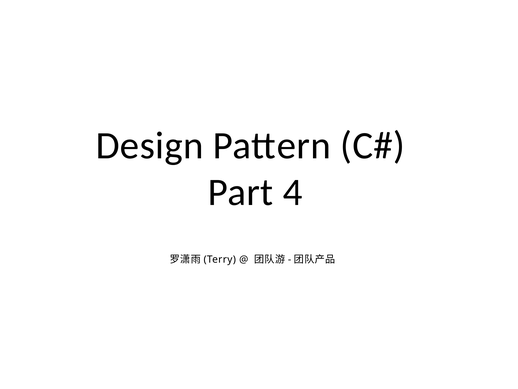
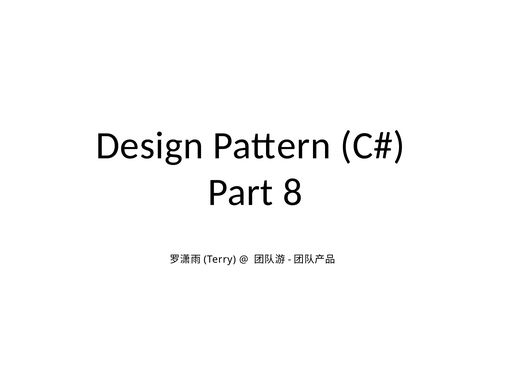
4: 4 -> 8
